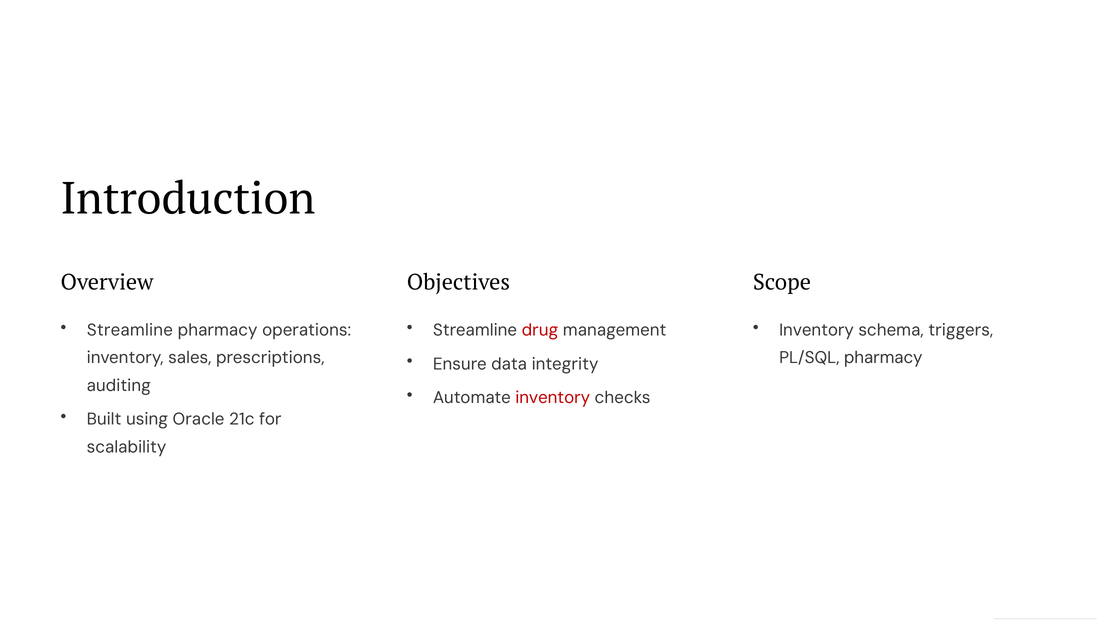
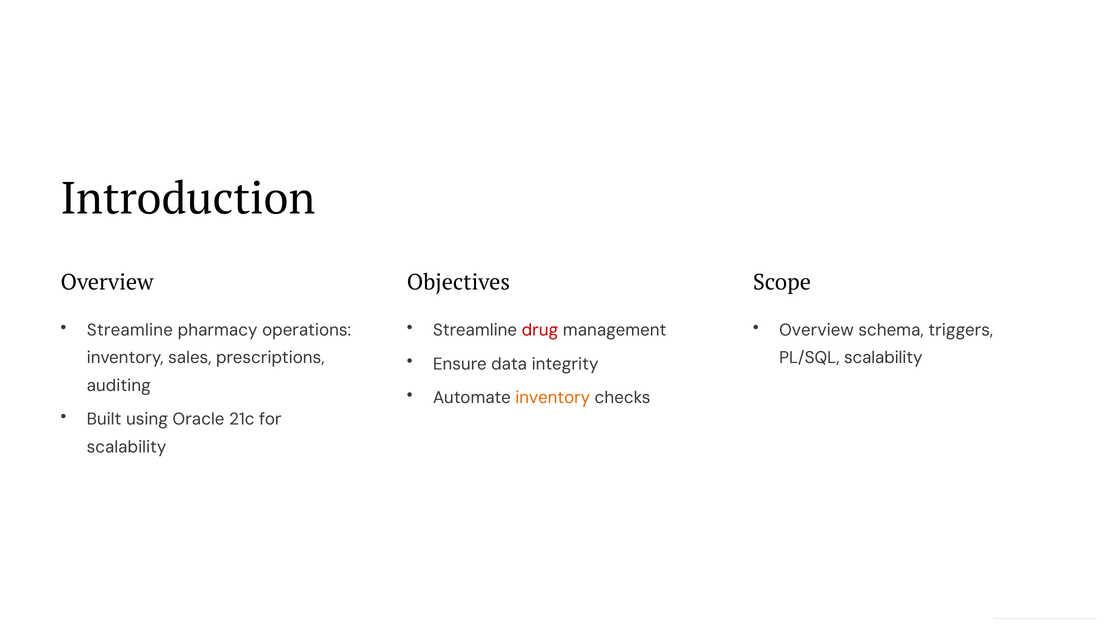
Inventory at (817, 330): Inventory -> Overview
PL/SQL pharmacy: pharmacy -> scalability
inventory at (553, 398) colour: red -> orange
